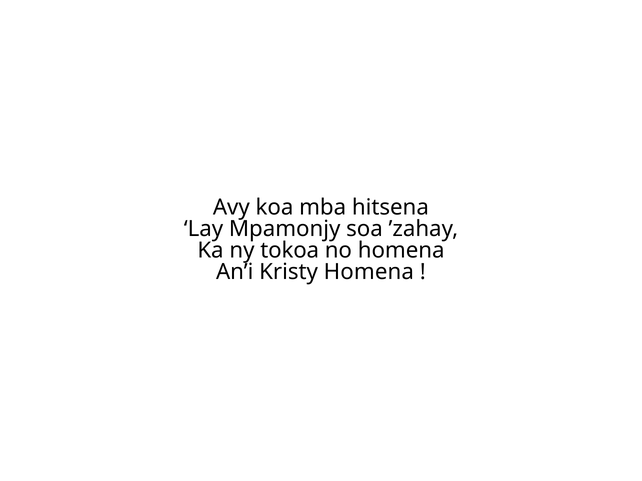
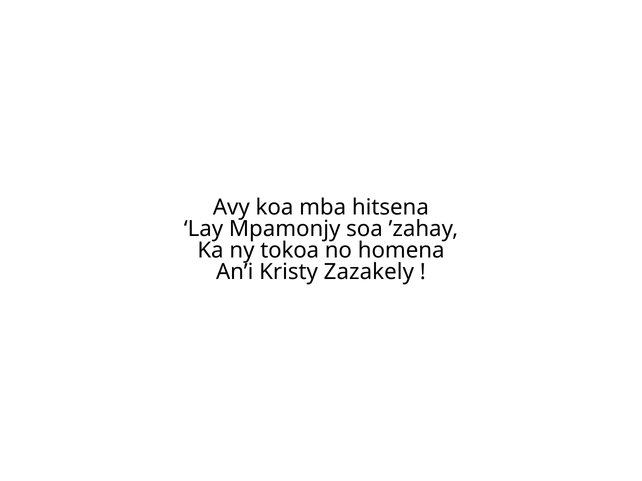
Kristy Homena: Homena -> Zazakely
